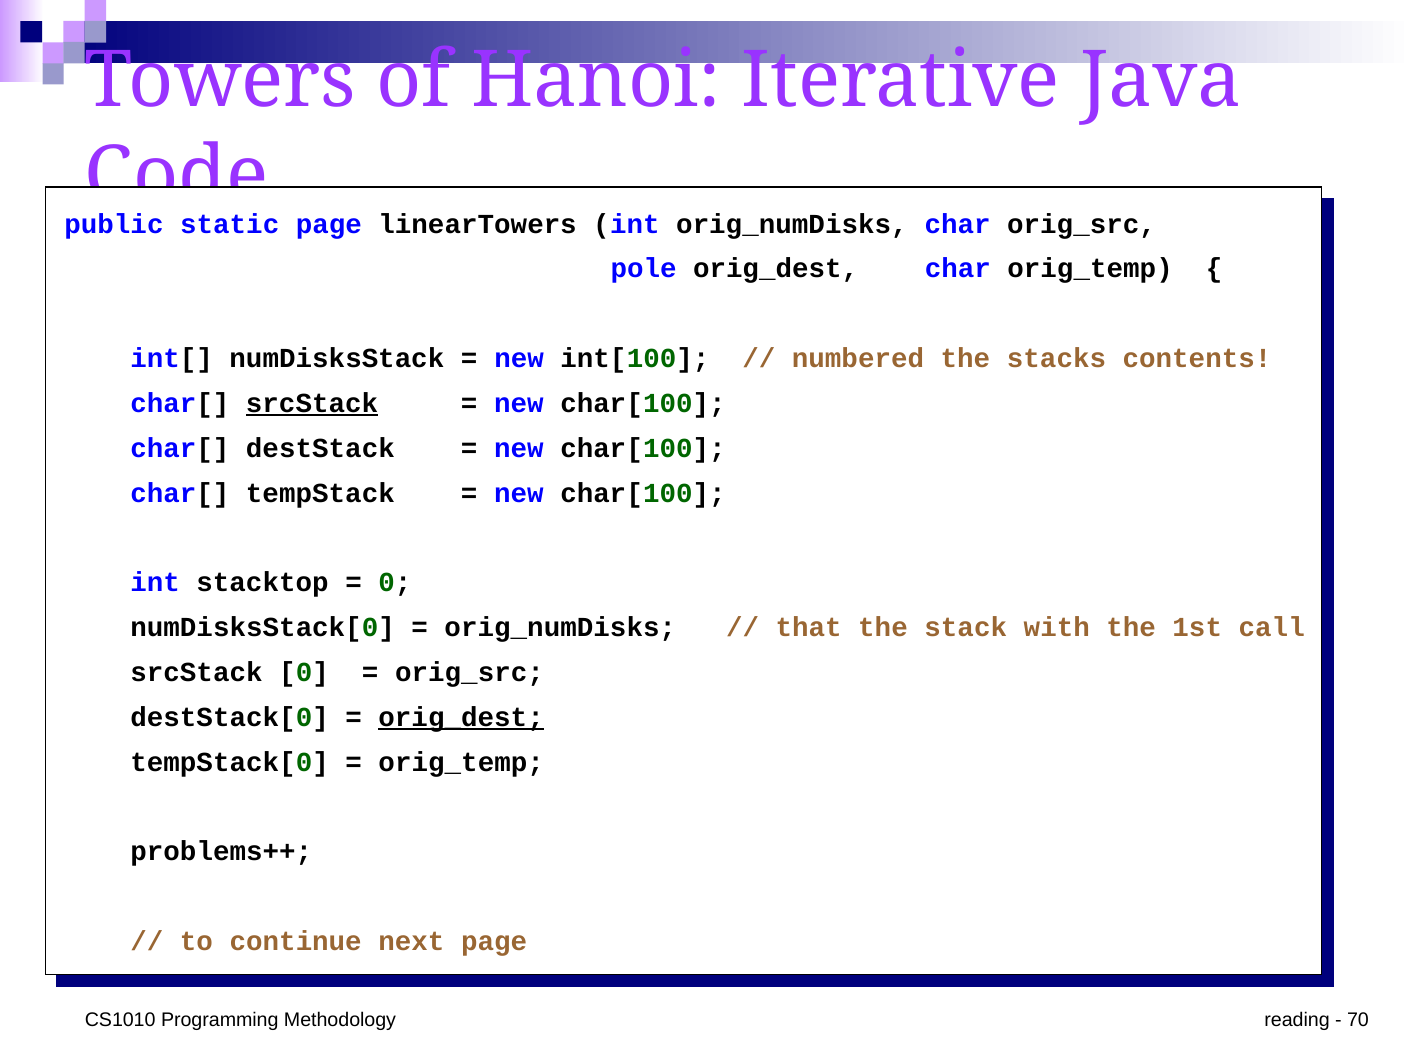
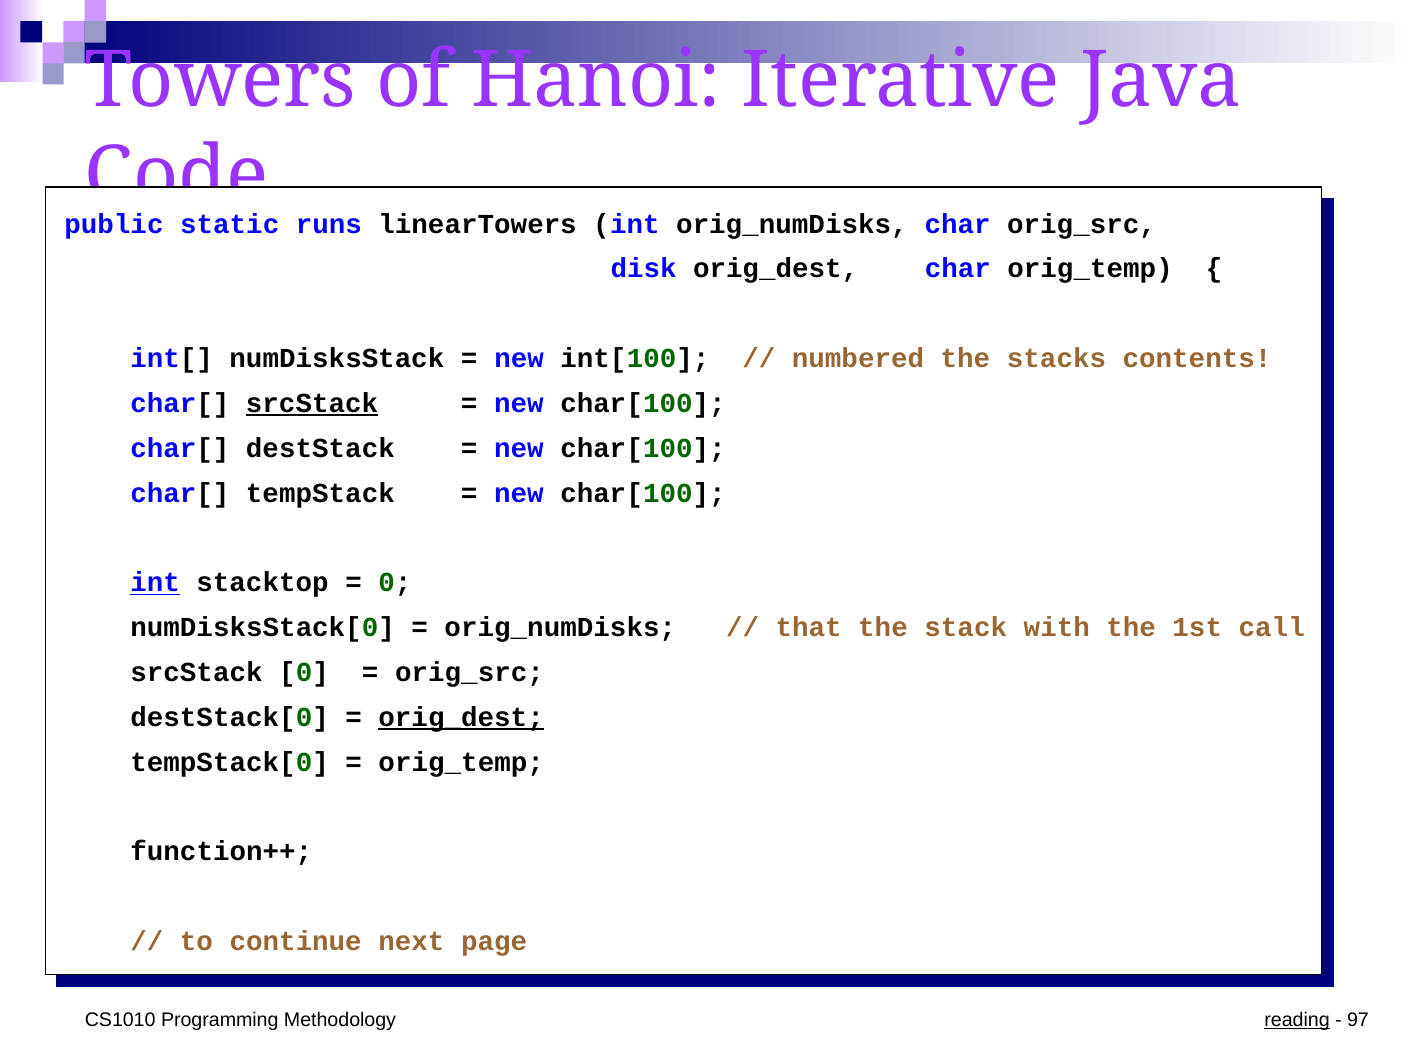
page at (329, 224): page -> runs
pole: pole -> disk
int at (155, 583) underline: none -> present
problems++: problems++ -> function++
reading underline: none -> present
70: 70 -> 97
